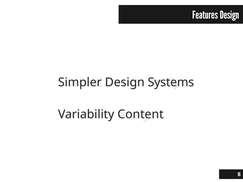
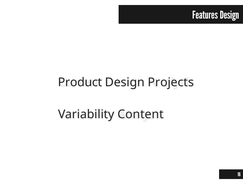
Simpler: Simpler -> Product
Systems: Systems -> Projects
